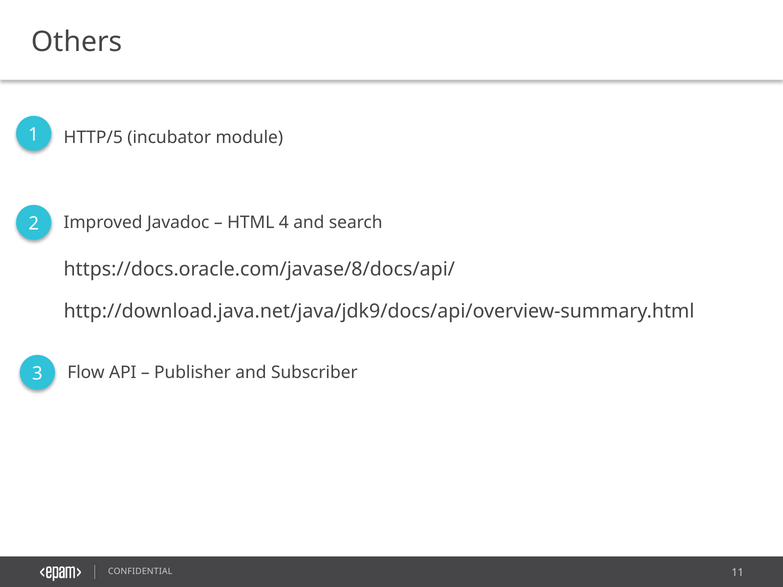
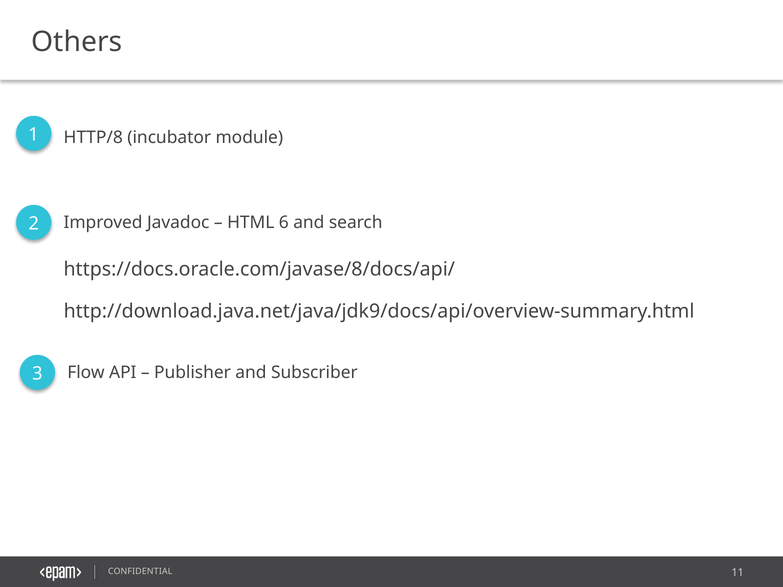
HTTP/5: HTTP/5 -> HTTP/8
4: 4 -> 6
